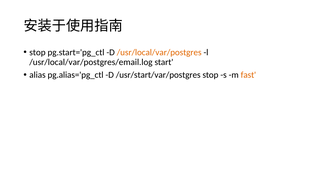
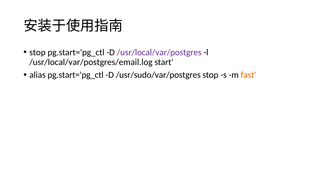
/usr/local/var/postgres colour: orange -> purple
alias pg.alias='pg_ctl: pg.alias='pg_ctl -> pg.start='pg_ctl
/usr/start/var/postgres: /usr/start/var/postgres -> /usr/sudo/var/postgres
